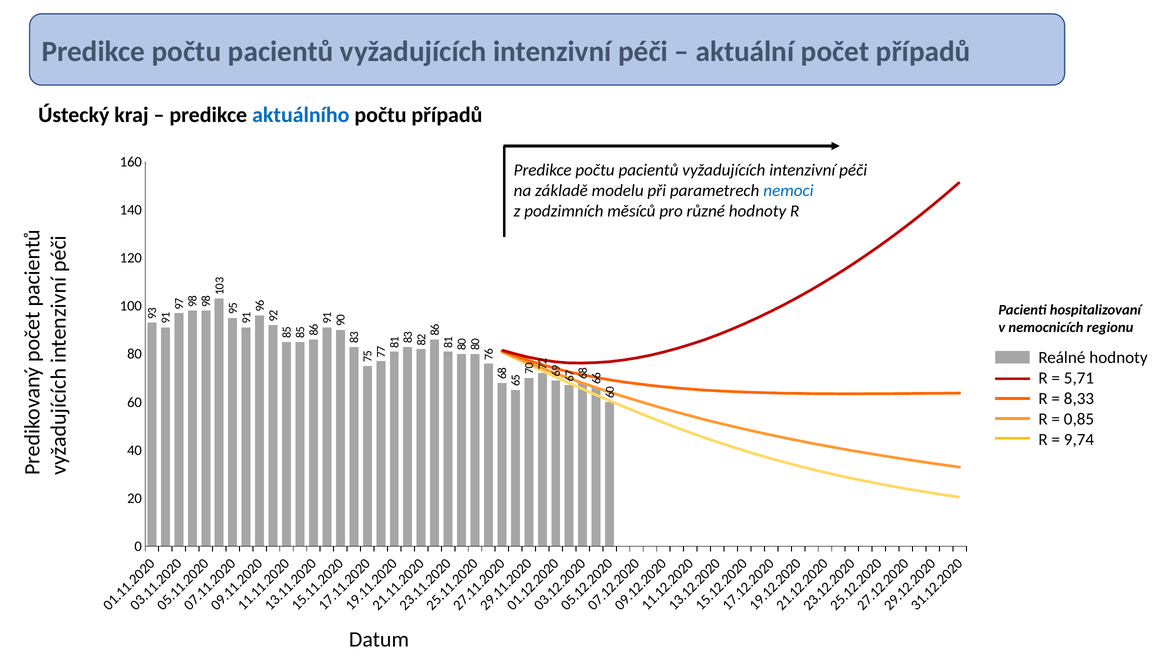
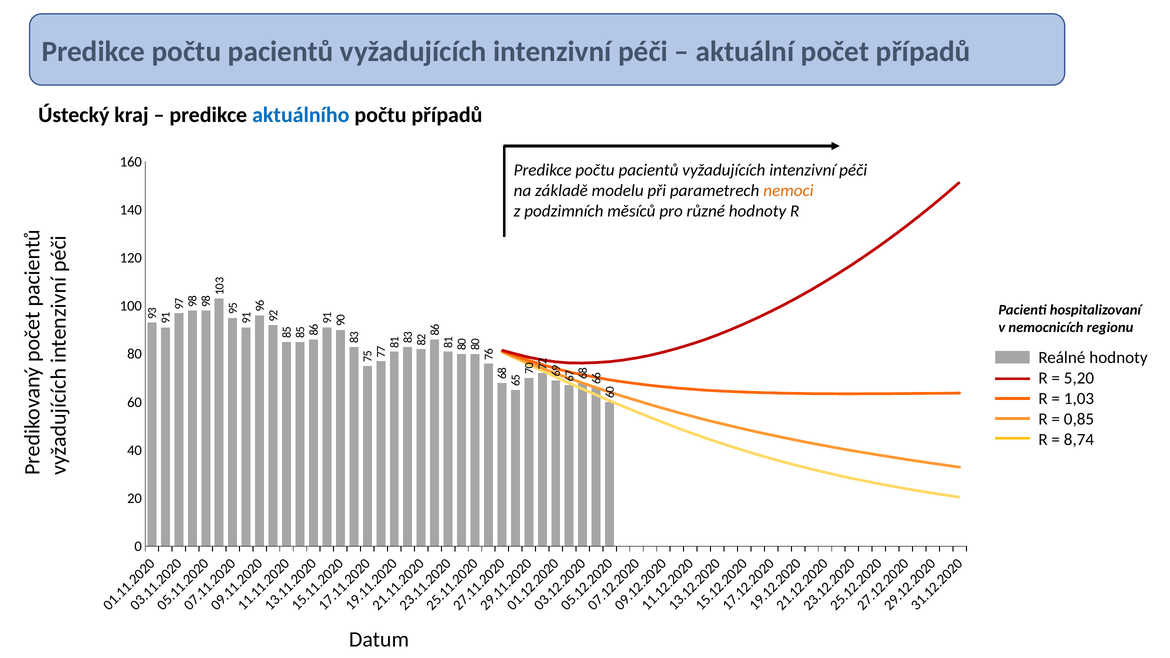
nemoci colour: blue -> orange
5,71: 5,71 -> 5,20
8,33: 8,33 -> 1,03
9,74: 9,74 -> 8,74
